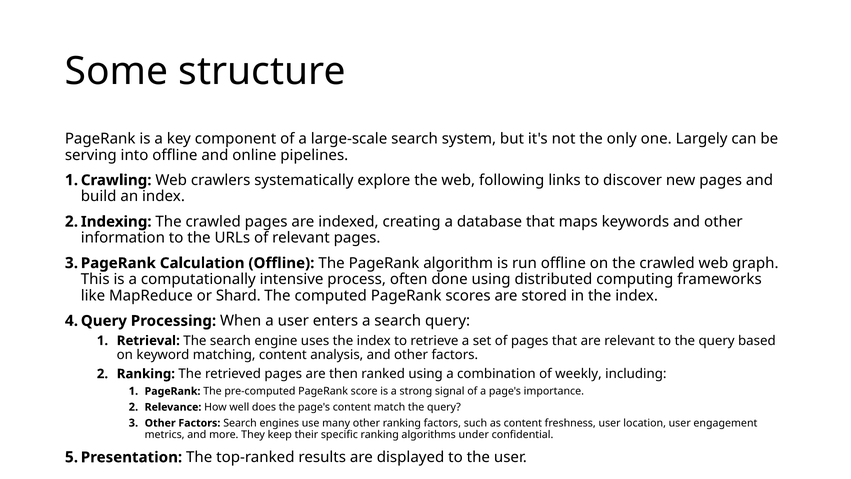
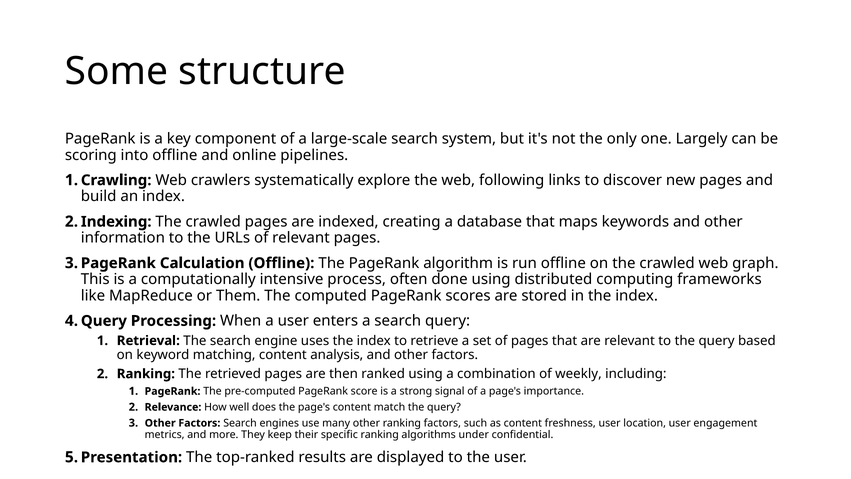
serving: serving -> scoring
Shard: Shard -> Them
